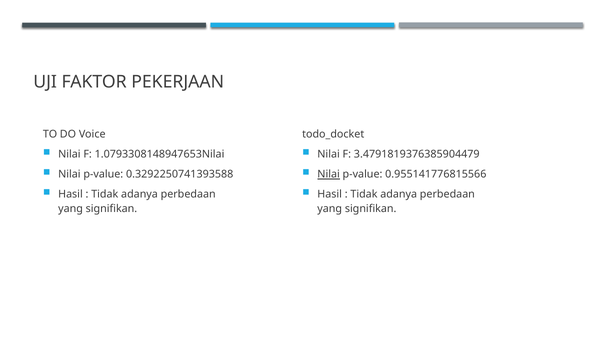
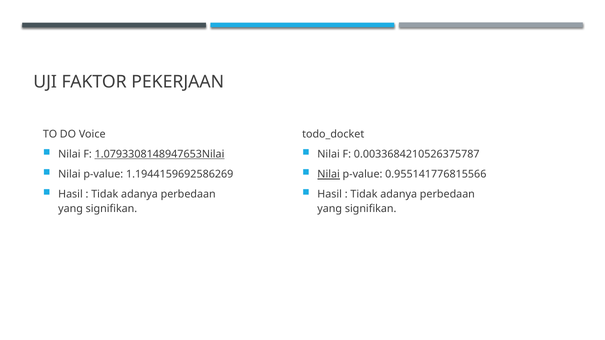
3.4791819376385904479: 3.4791819376385904479 -> 0.0033684210526375787
1.0793308148947653Nilai underline: none -> present
0.3292250741393588: 0.3292250741393588 -> 1.1944159692586269
